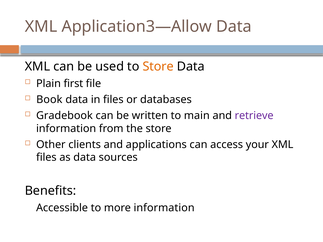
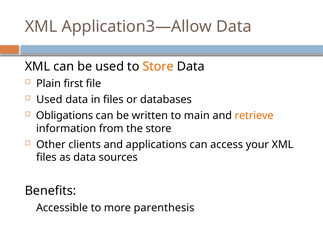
Book at (49, 100): Book -> Used
Gradebook: Gradebook -> Obligations
retrieve colour: purple -> orange
more information: information -> parenthesis
